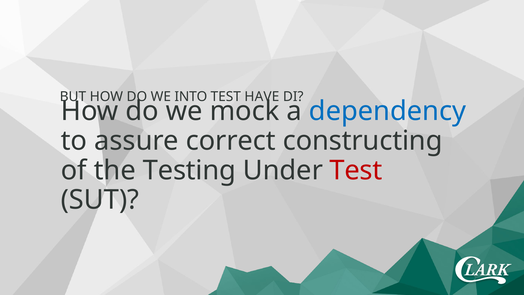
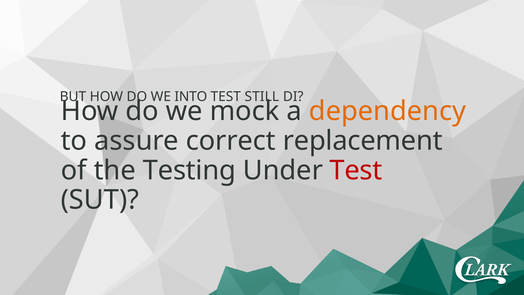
HAVE: HAVE -> STILL
dependency colour: blue -> orange
constructing: constructing -> replacement
